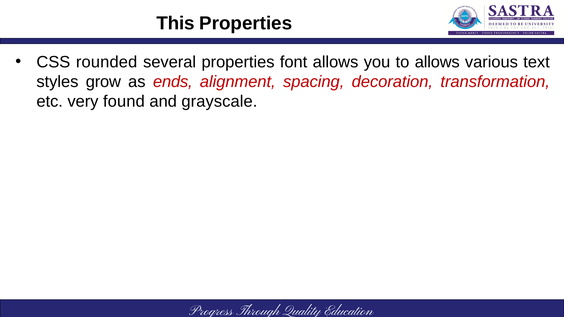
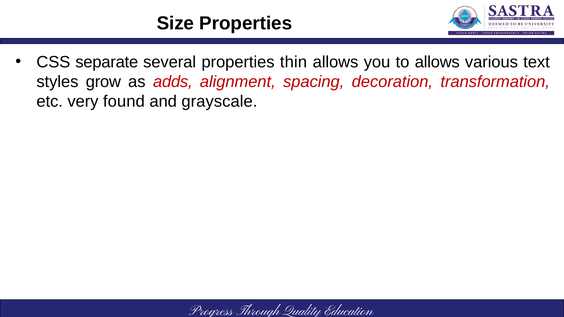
This: This -> Size
rounded: rounded -> separate
font: font -> thin
ends: ends -> adds
